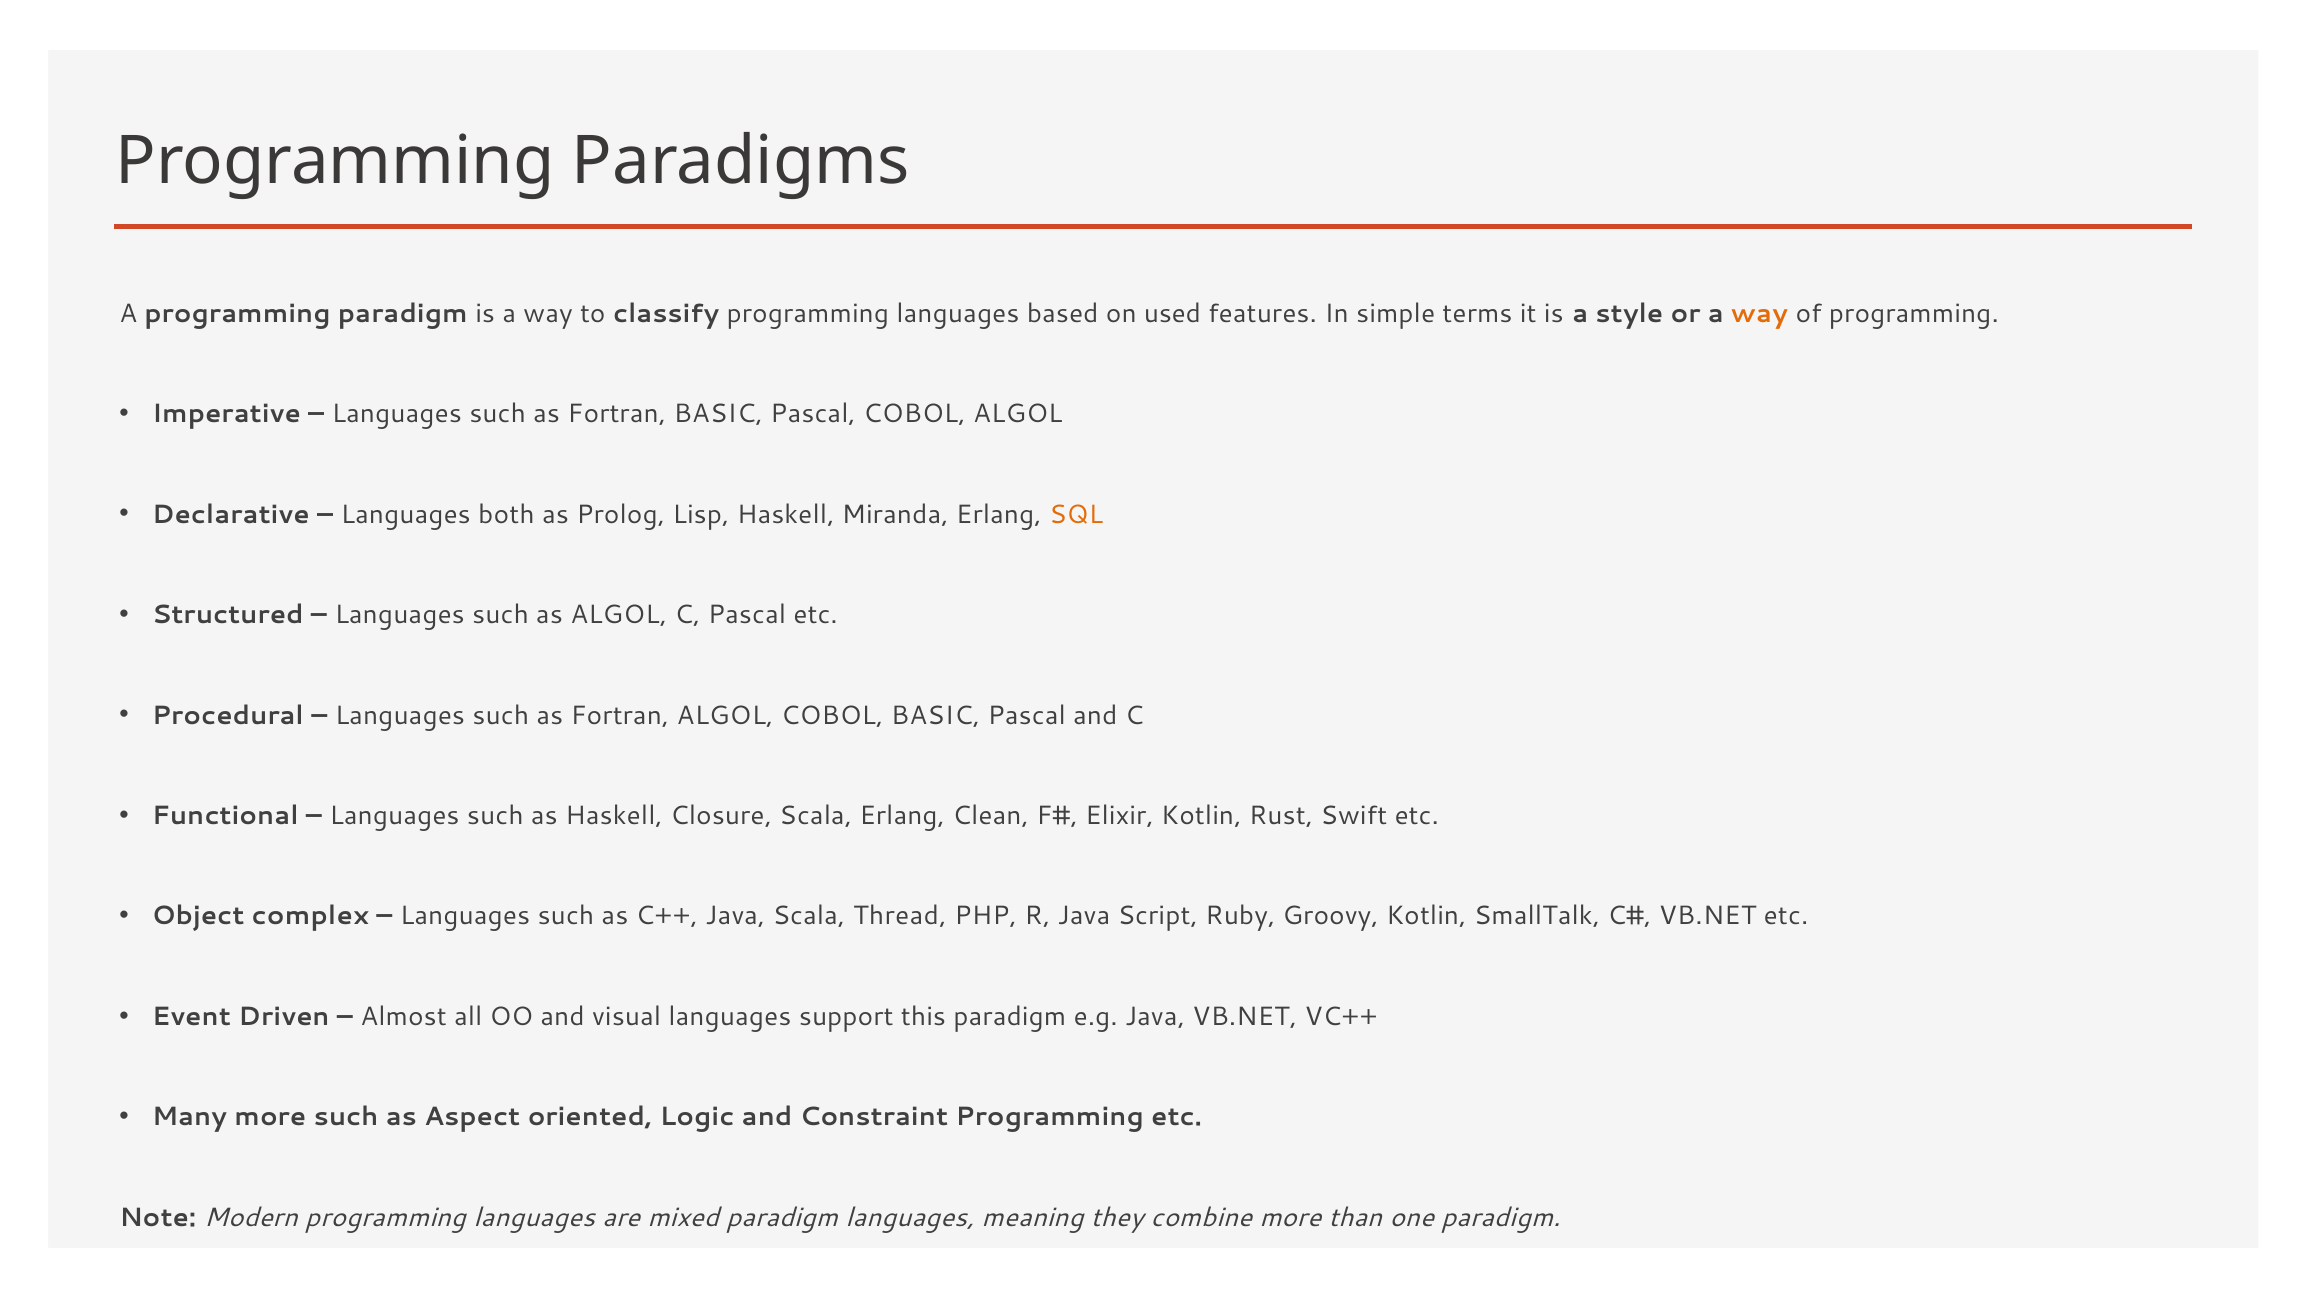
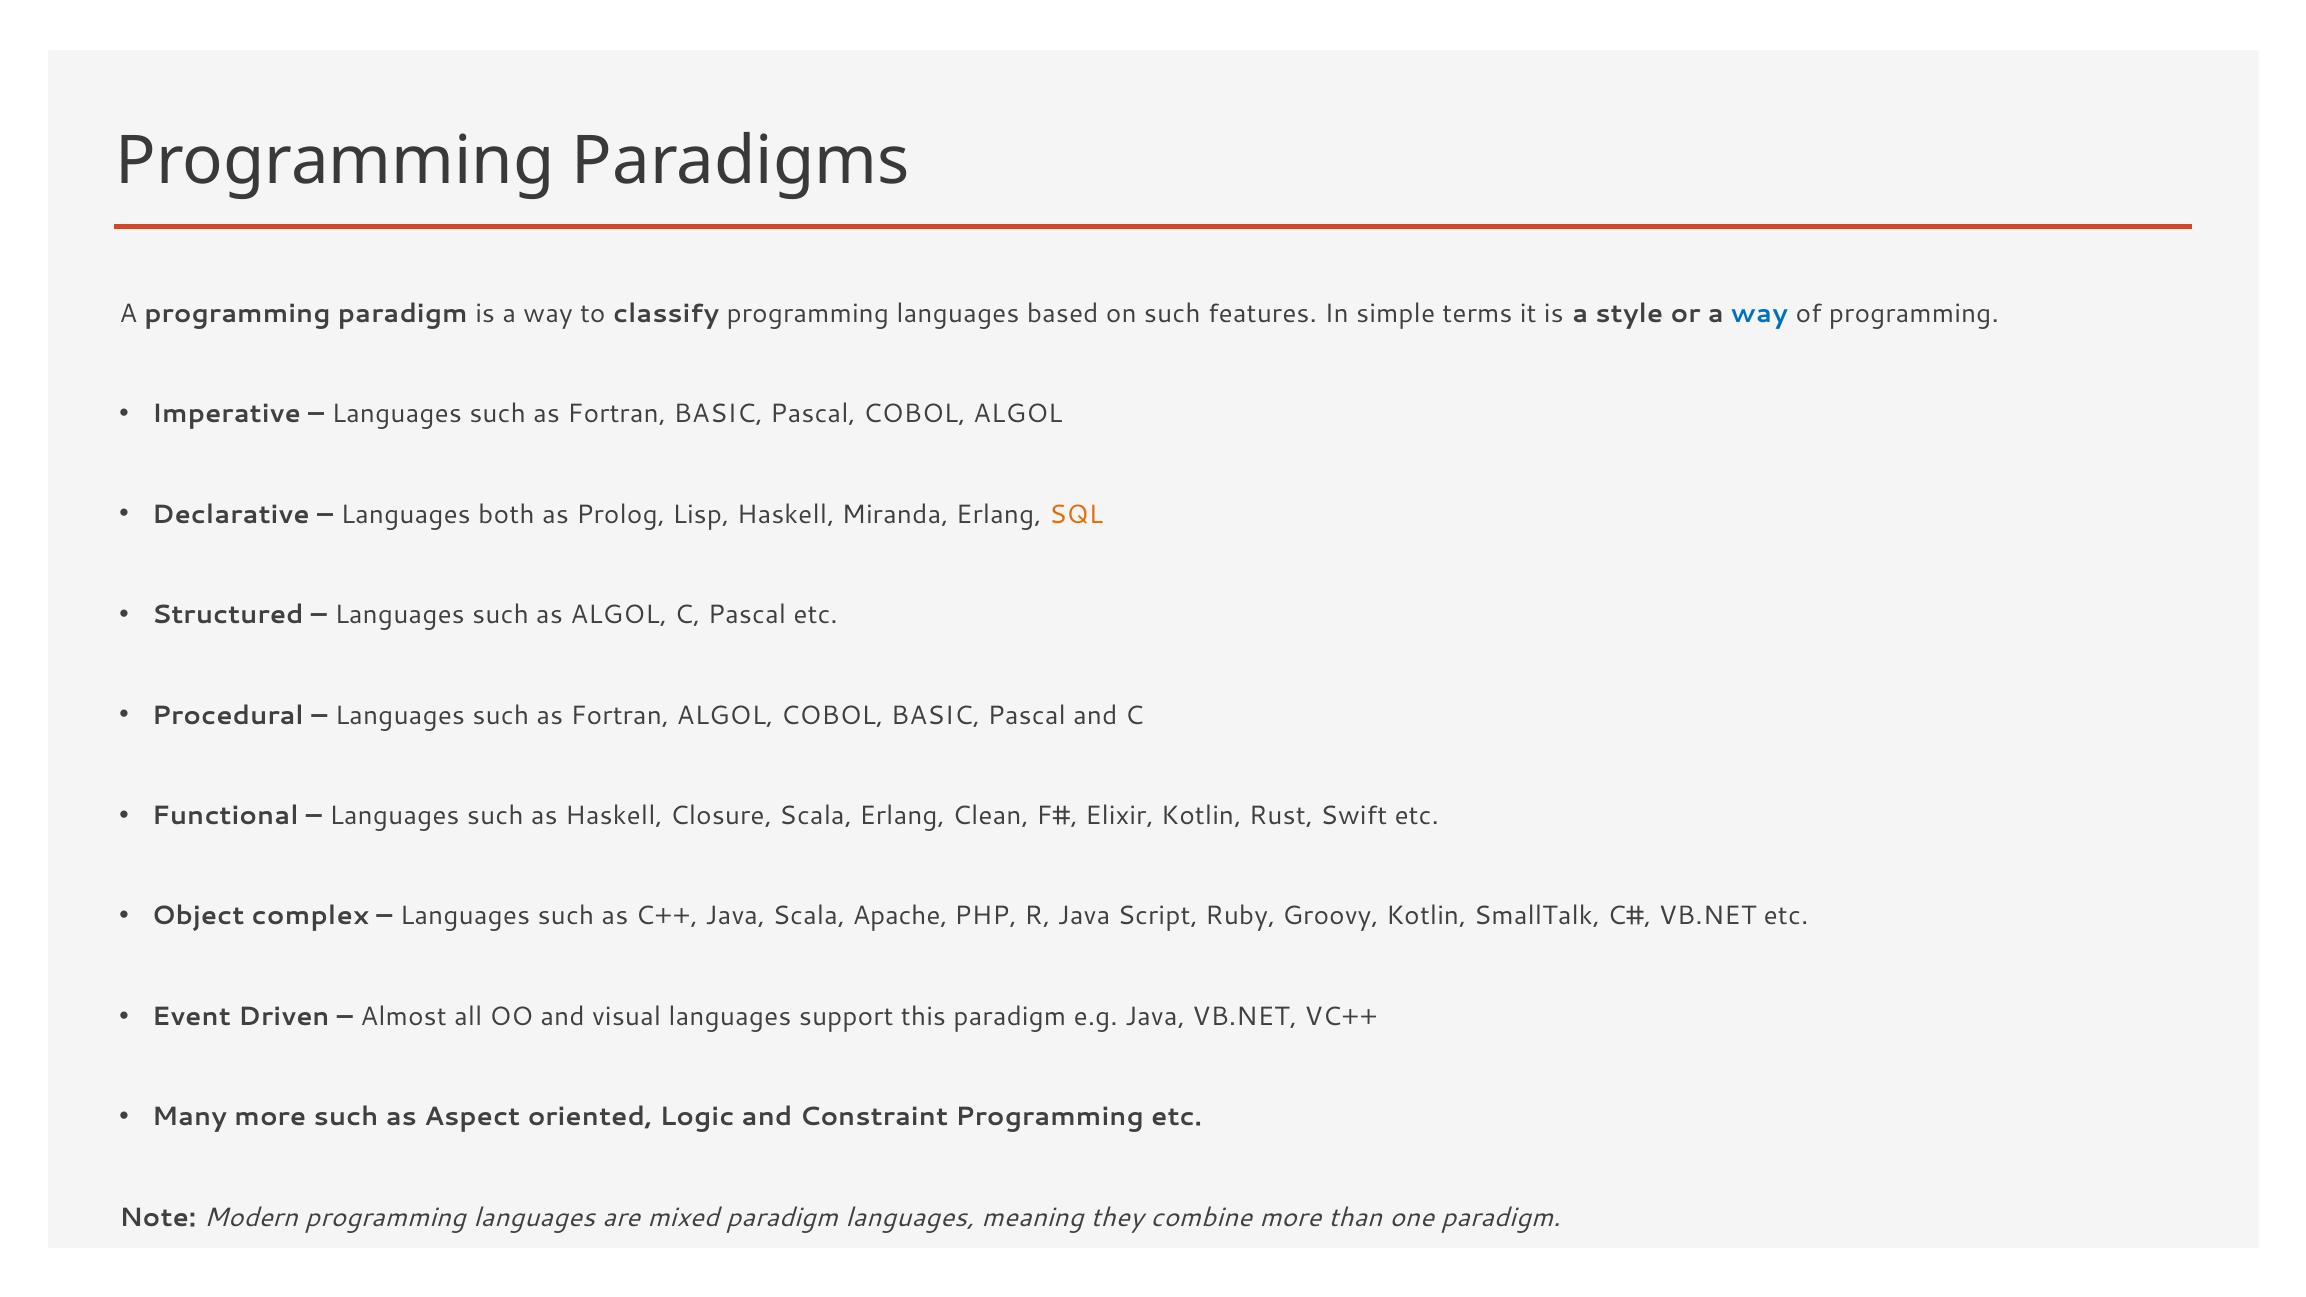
on used: used -> such
way at (1759, 314) colour: orange -> blue
Thread: Thread -> Apache
